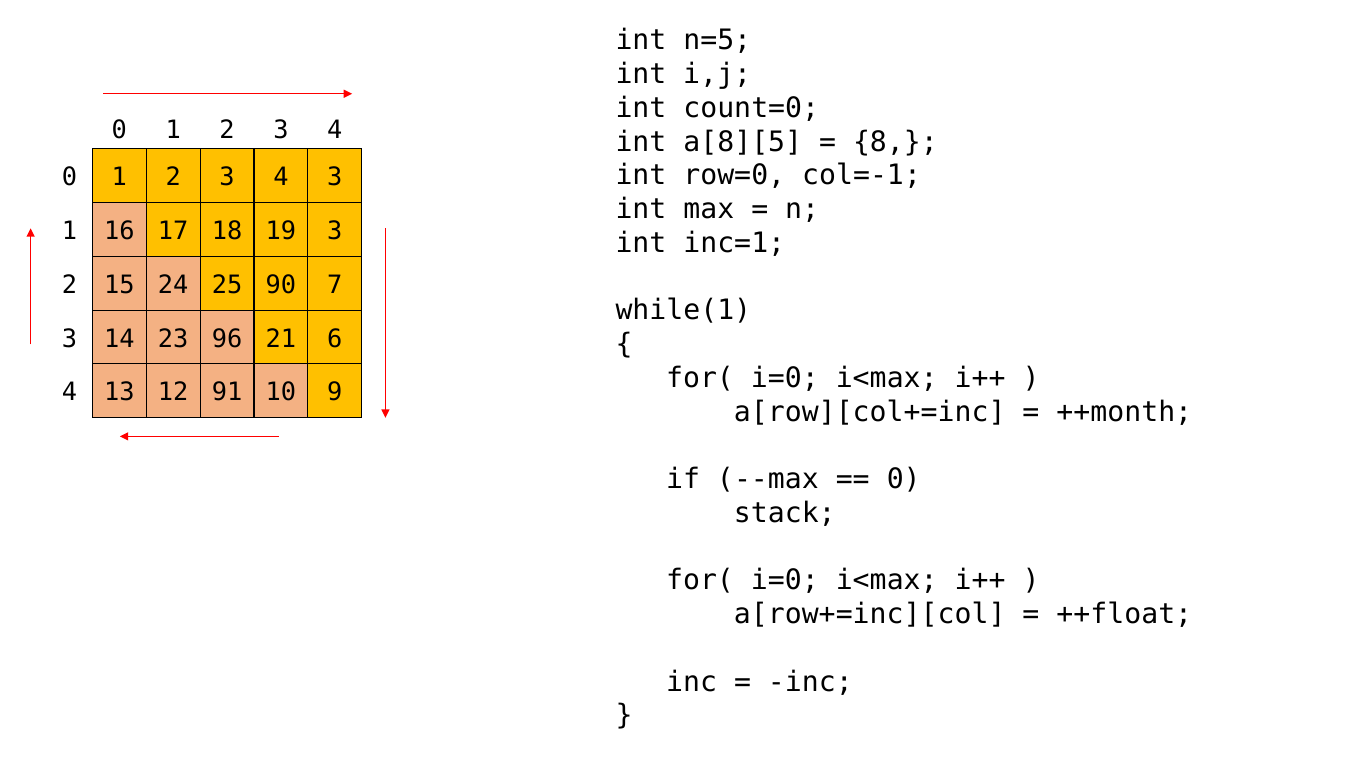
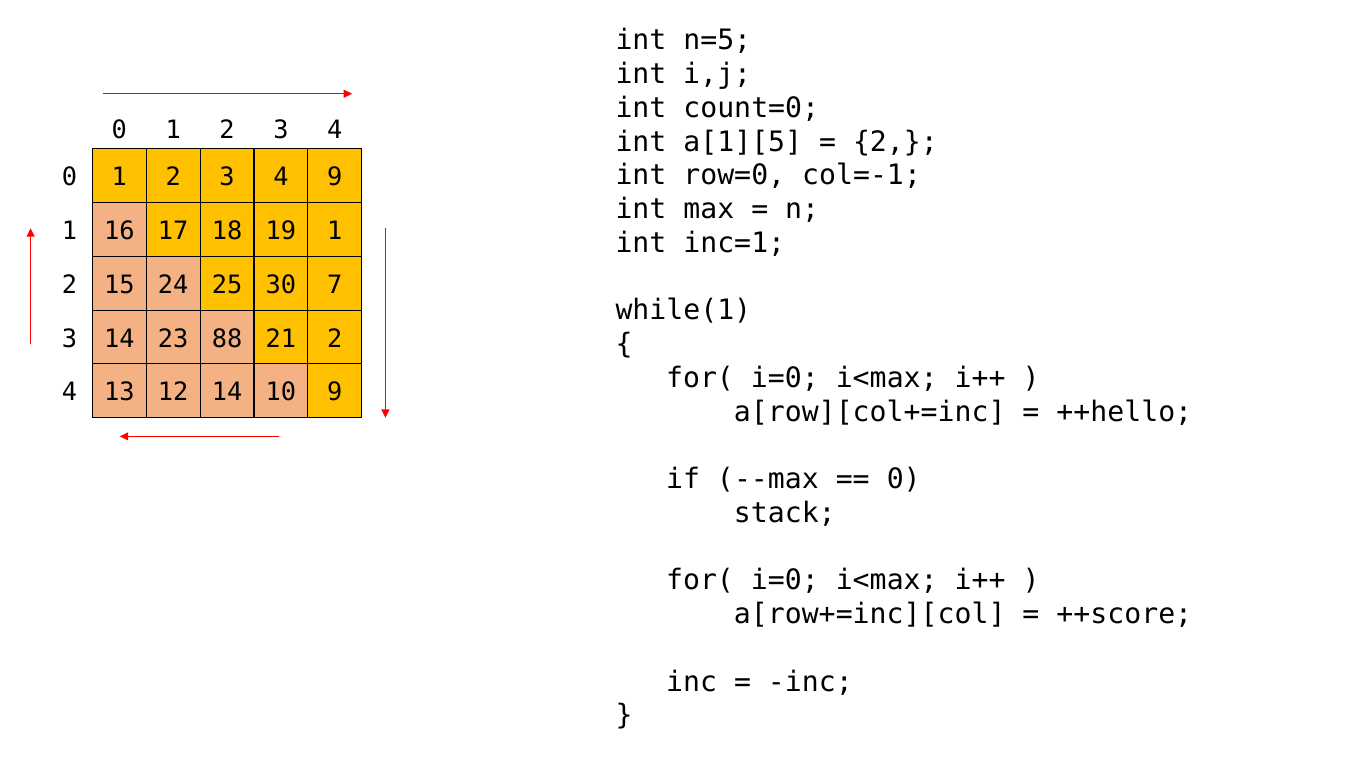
a[8][5: a[8][5 -> a[1][5
8 at (895, 142): 8 -> 2
4 3: 3 -> 9
19 3: 3 -> 1
90: 90 -> 30
96: 96 -> 88
21 6: 6 -> 2
12 91: 91 -> 14
++month: ++month -> ++hello
++float: ++float -> ++score
